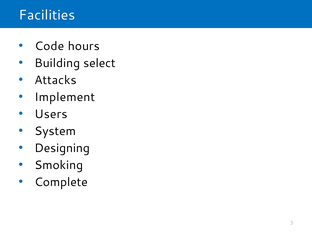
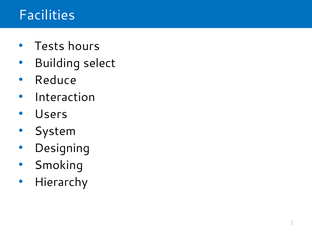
Code: Code -> Tests
Attacks: Attacks -> Reduce
Implement: Implement -> Interaction
Complete: Complete -> Hierarchy
